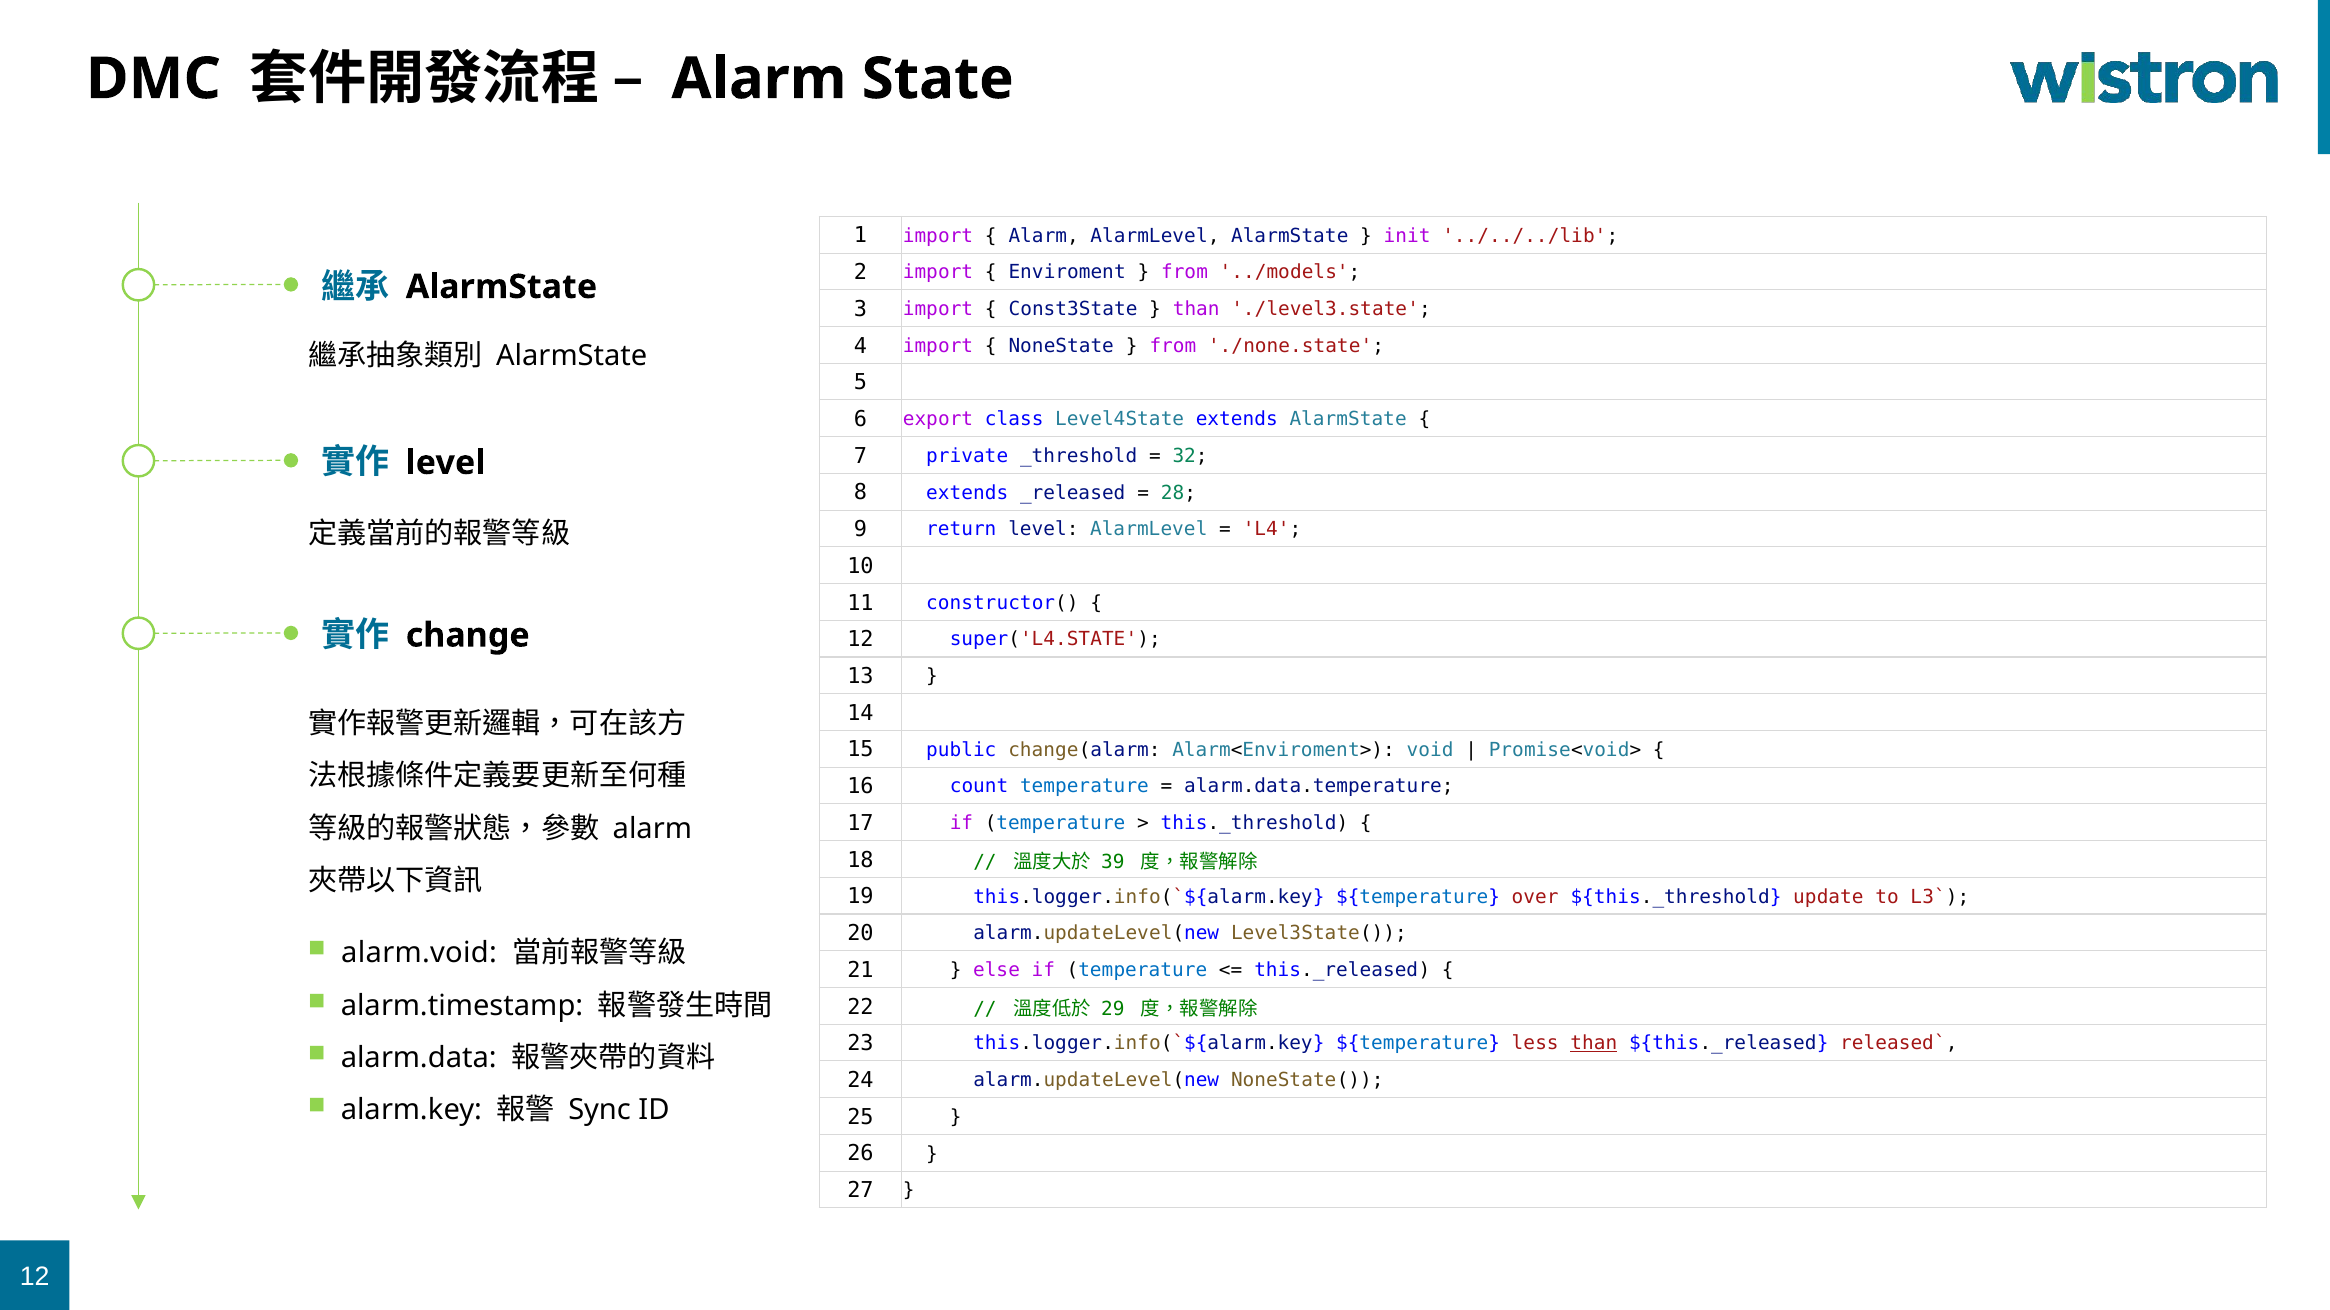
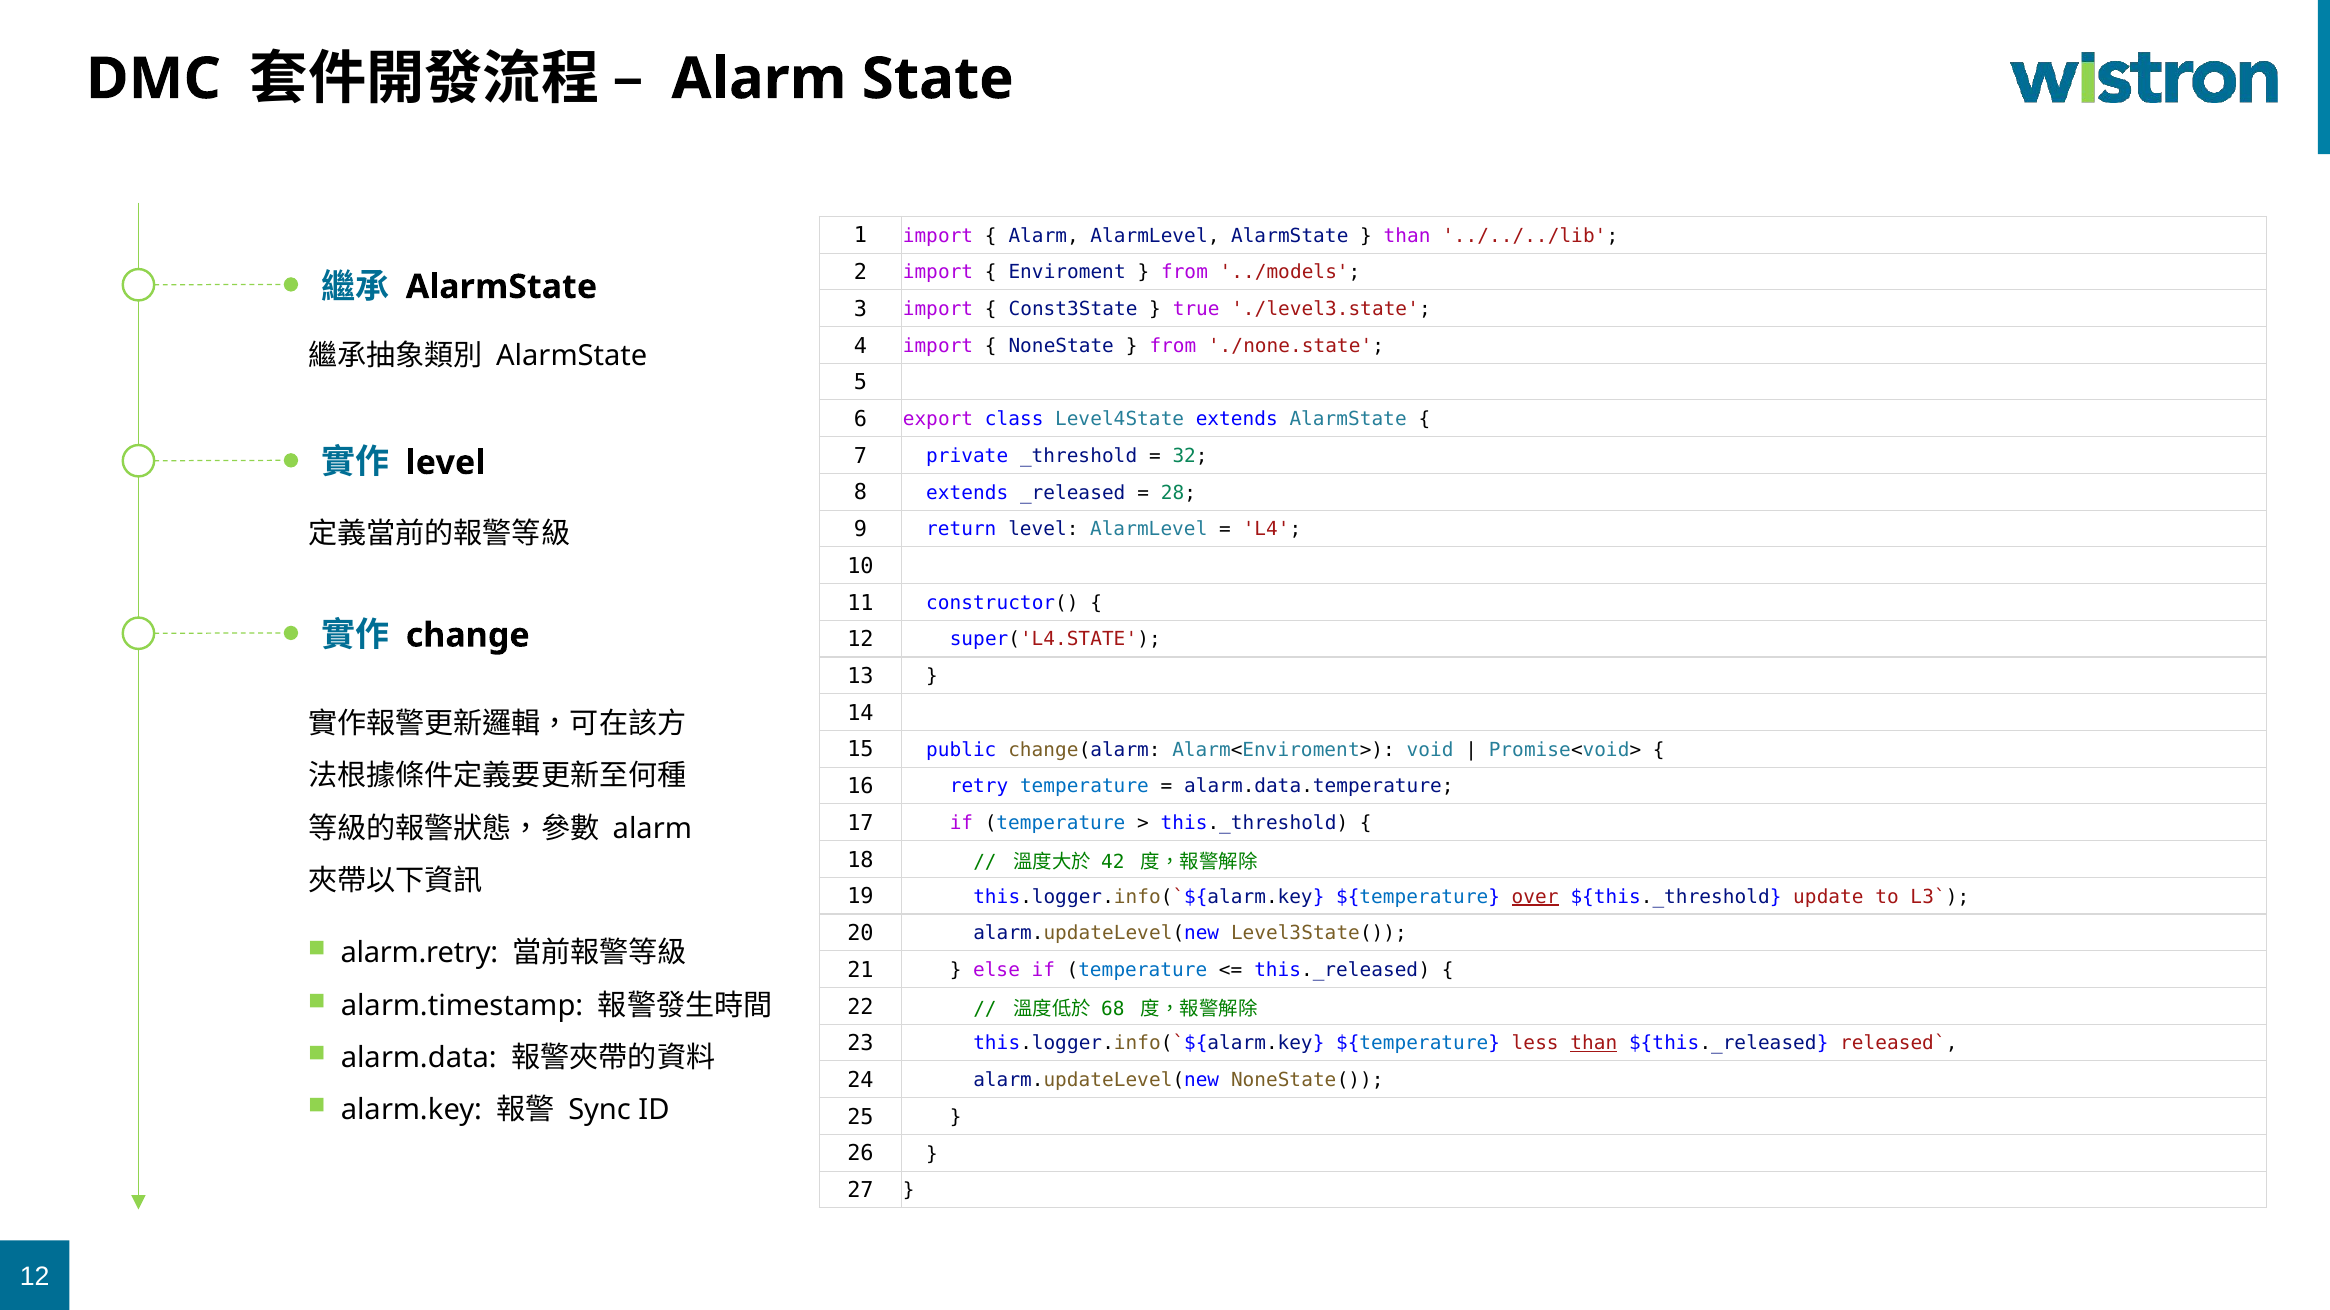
init at (1407, 236): init -> than
than at (1196, 309): than -> true
count: count -> retry
39: 39 -> 42
over underline: none -> present
alarm.void: alarm.void -> alarm.retry
29: 29 -> 68
